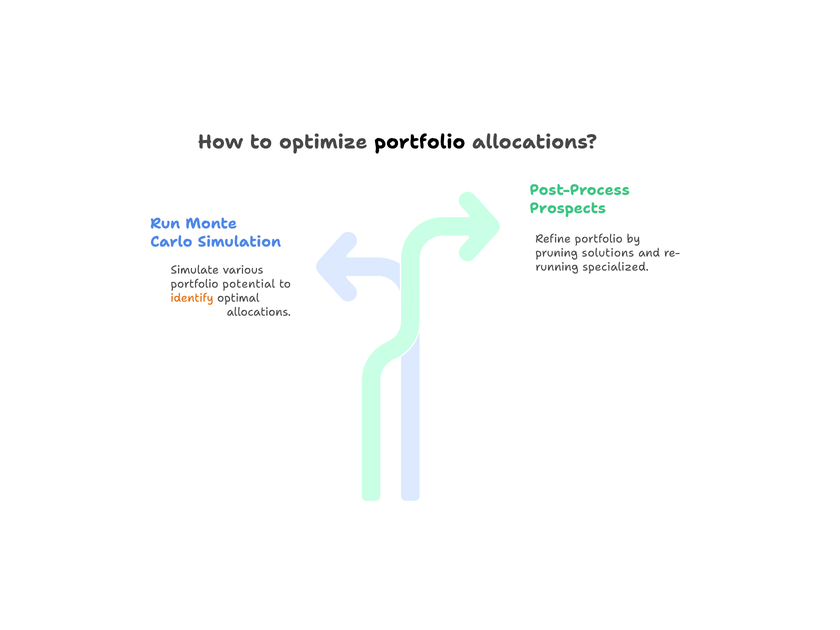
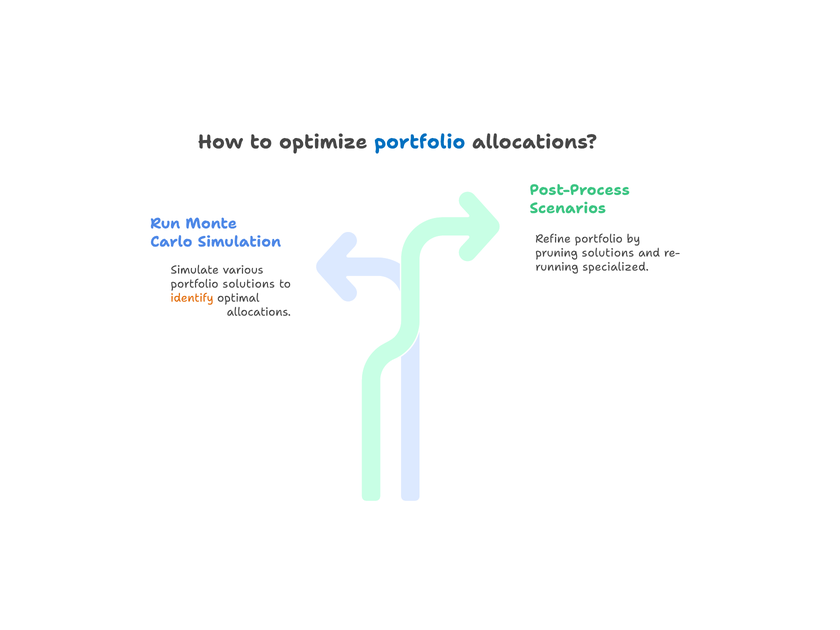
portfolio at (420, 142) colour: black -> blue
Prospects: Prospects -> Scenarios
portfolio potential: potential -> solutions
